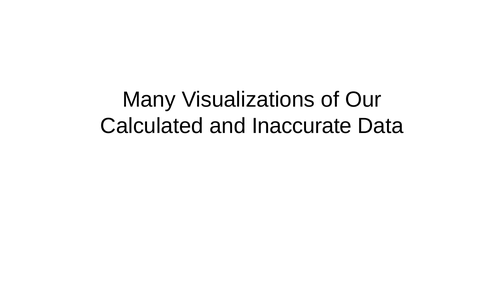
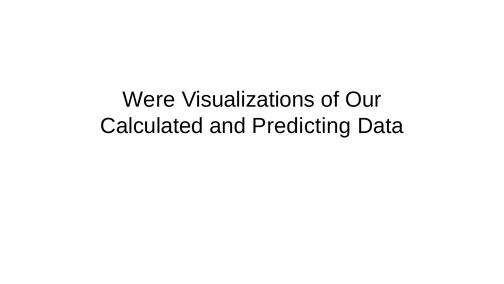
Many: Many -> Were
Inaccurate: Inaccurate -> Predicting
